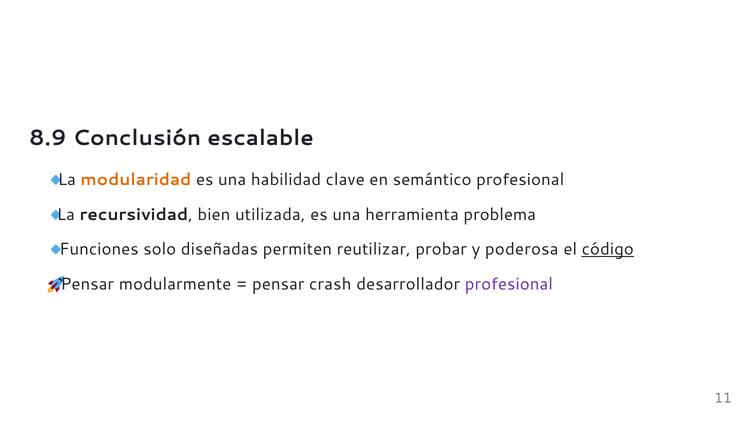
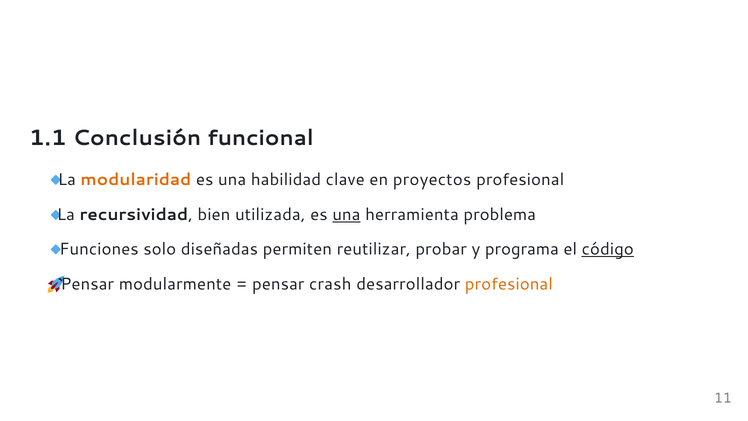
8.9: 8.9 -> 1.1
escalable: escalable -> funcional
semántico: semántico -> proyectos
una at (346, 215) underline: none -> present
poderosa: poderosa -> programa
profesional at (509, 284) colour: purple -> orange
